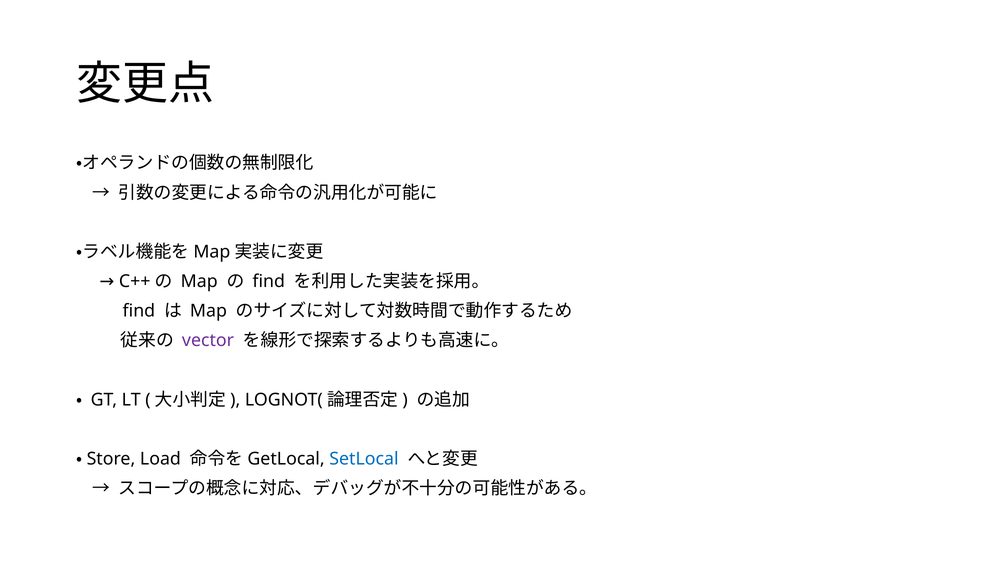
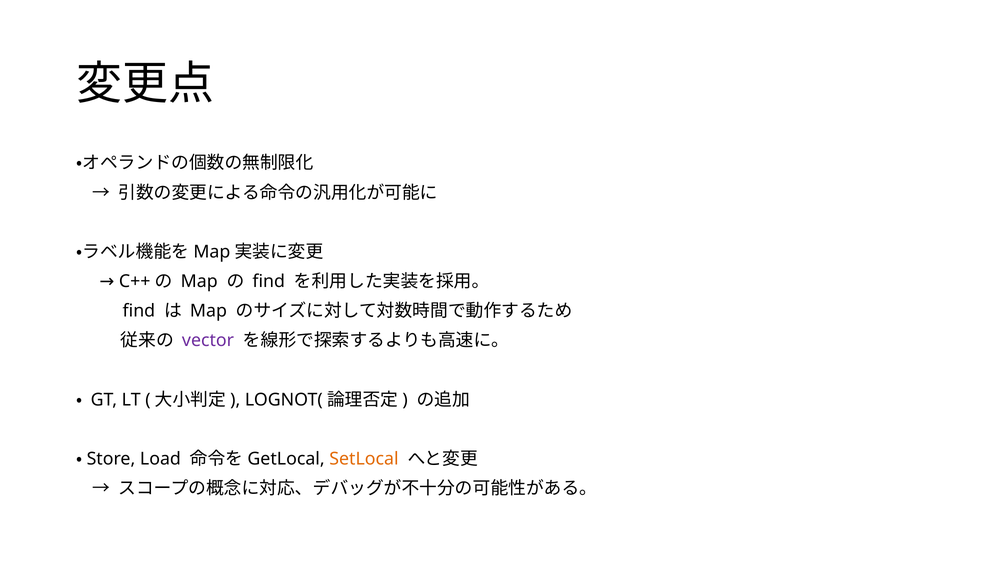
SetLocal colour: blue -> orange
